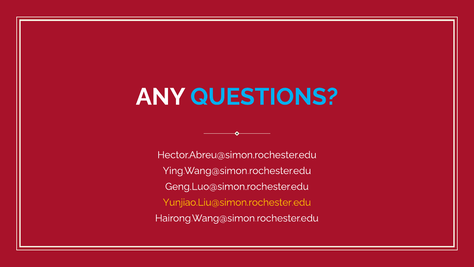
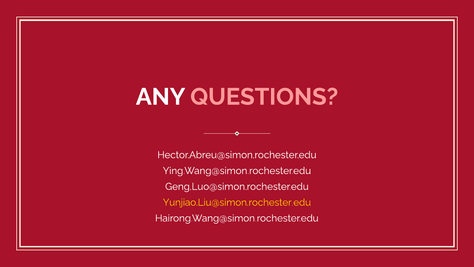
QUESTIONS colour: light blue -> pink
